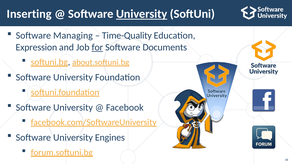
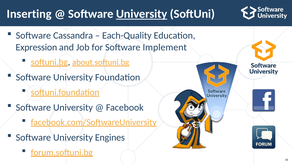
Managing: Managing -> Cassandra
Time-Quality: Time-Quality -> Each-Quality
for underline: present -> none
Documents: Documents -> Implement
